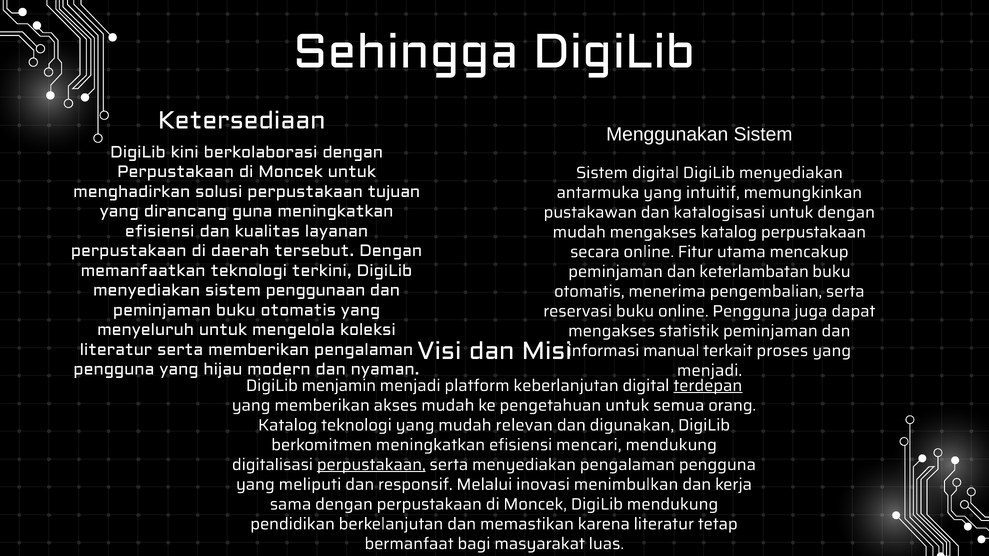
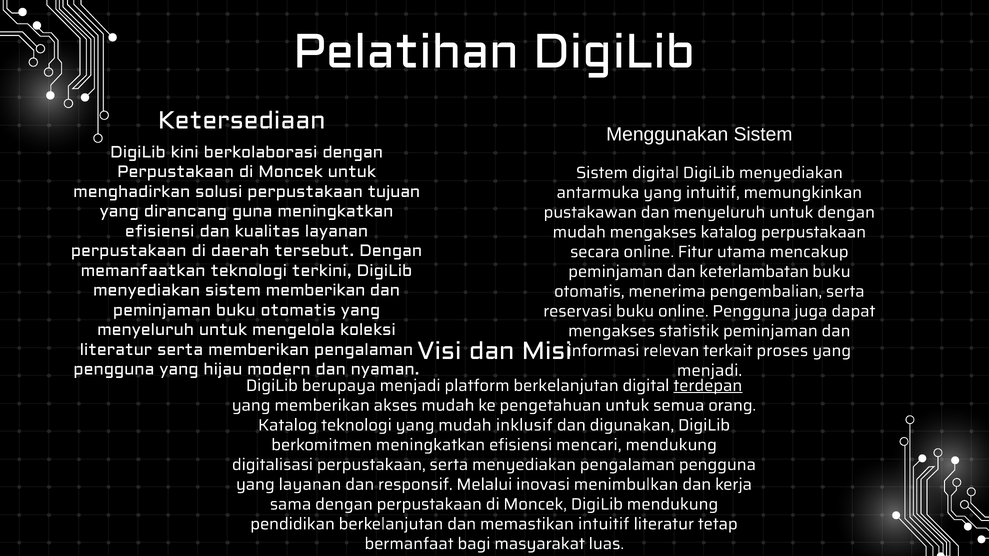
Sehingga: Sehingga -> Pelatihan
dan katalogisasi: katalogisasi -> menyeluruh
sistem penggunaan: penggunaan -> memberikan
manual: manual -> relevan
menjamin: menjamin -> berupaya
platform keberlanjutan: keberlanjutan -> berkelanjutan
relevan: relevan -> inklusif
perpustakaan at (371, 465) underline: present -> none
yang meliputi: meliputi -> layanan
memastikan karena: karena -> intuitif
